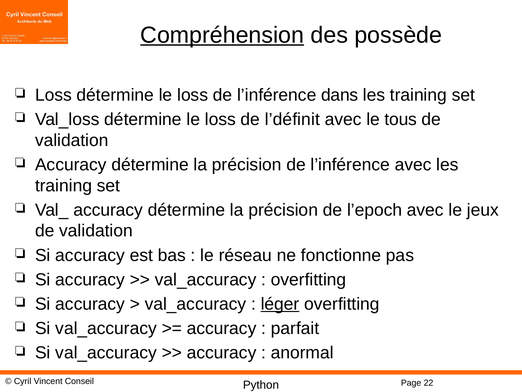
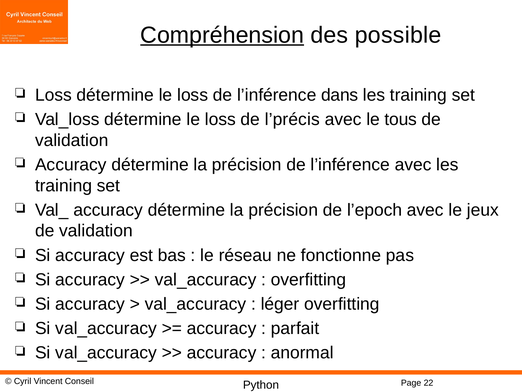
possède: possède -> possible
l’définit: l’définit -> l’précis
léger underline: present -> none
